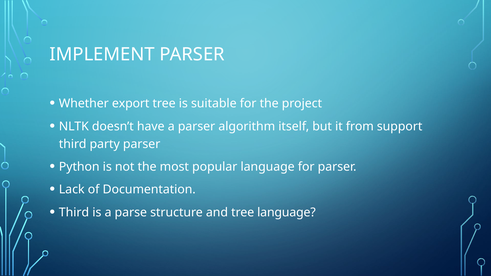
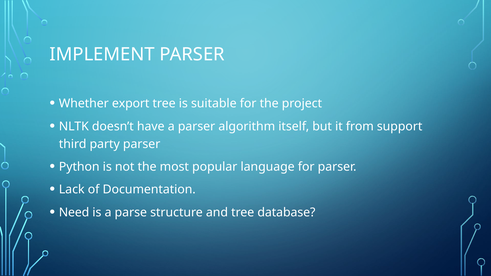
Third at (74, 212): Third -> Need
tree language: language -> database
